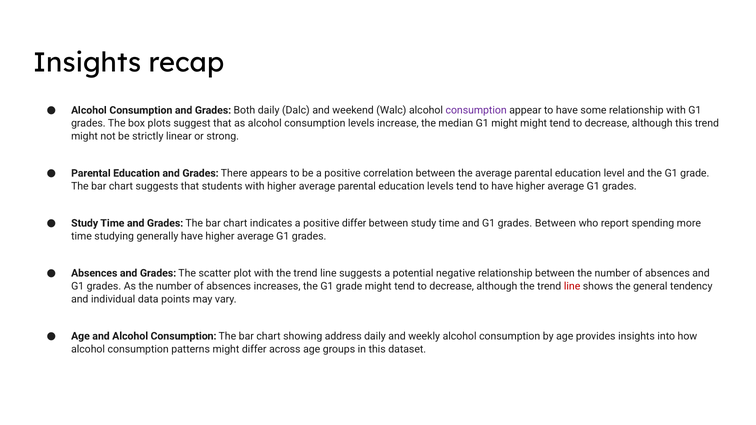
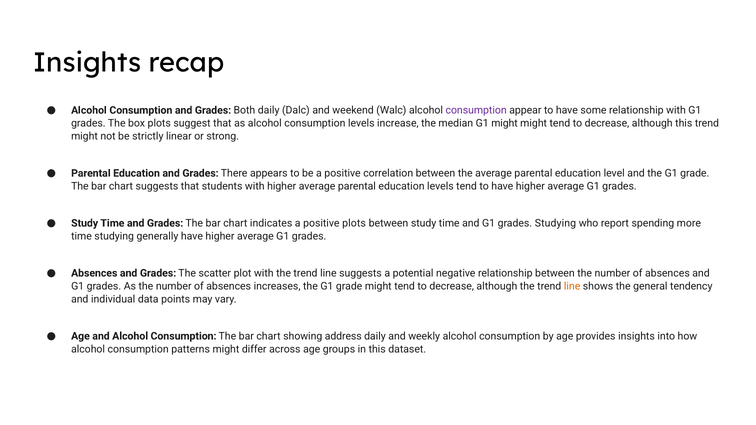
positive differ: differ -> plots
grades Between: Between -> Studying
line at (572, 286) colour: red -> orange
